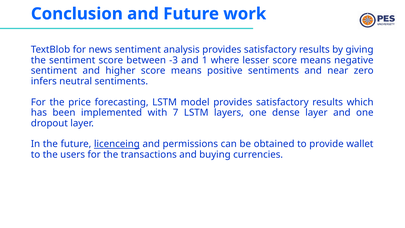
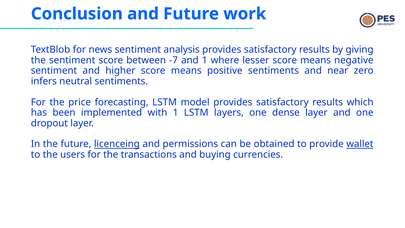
-3: -3 -> -7
with 7: 7 -> 1
wallet underline: none -> present
